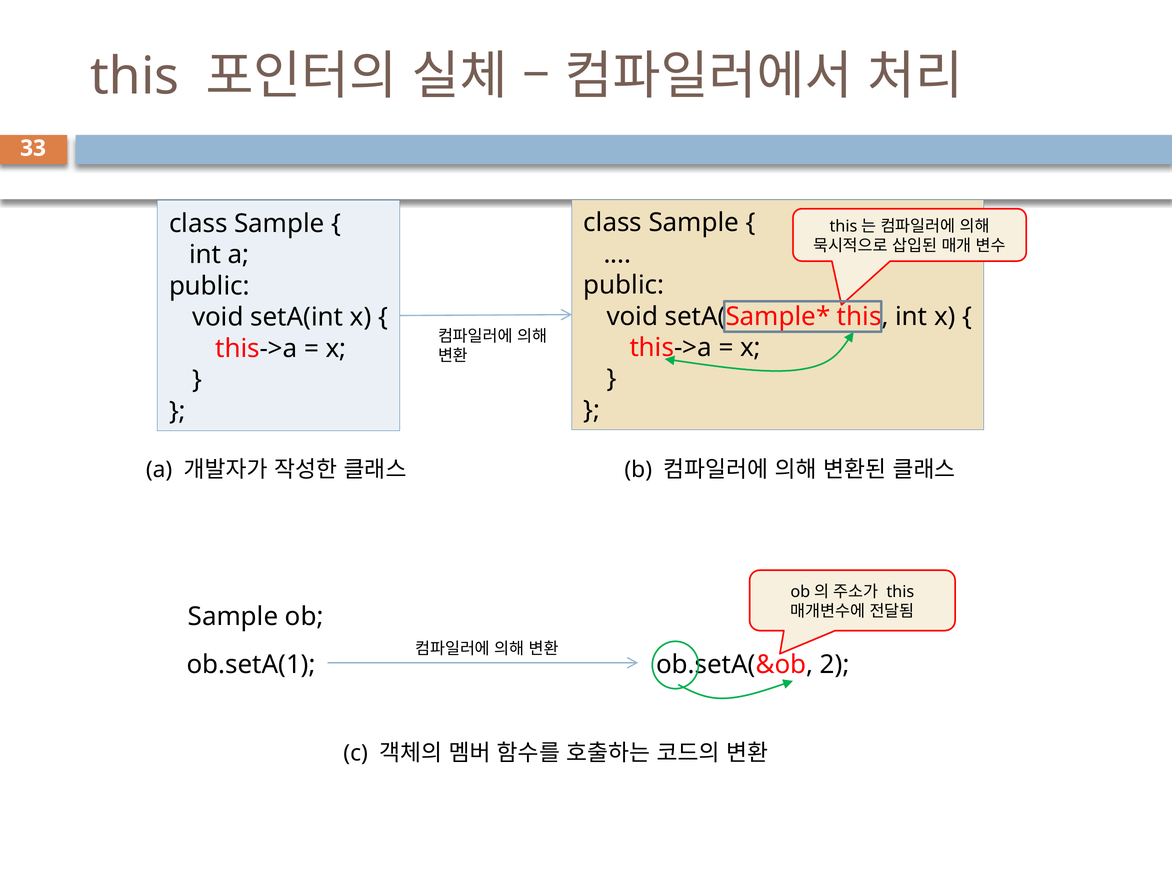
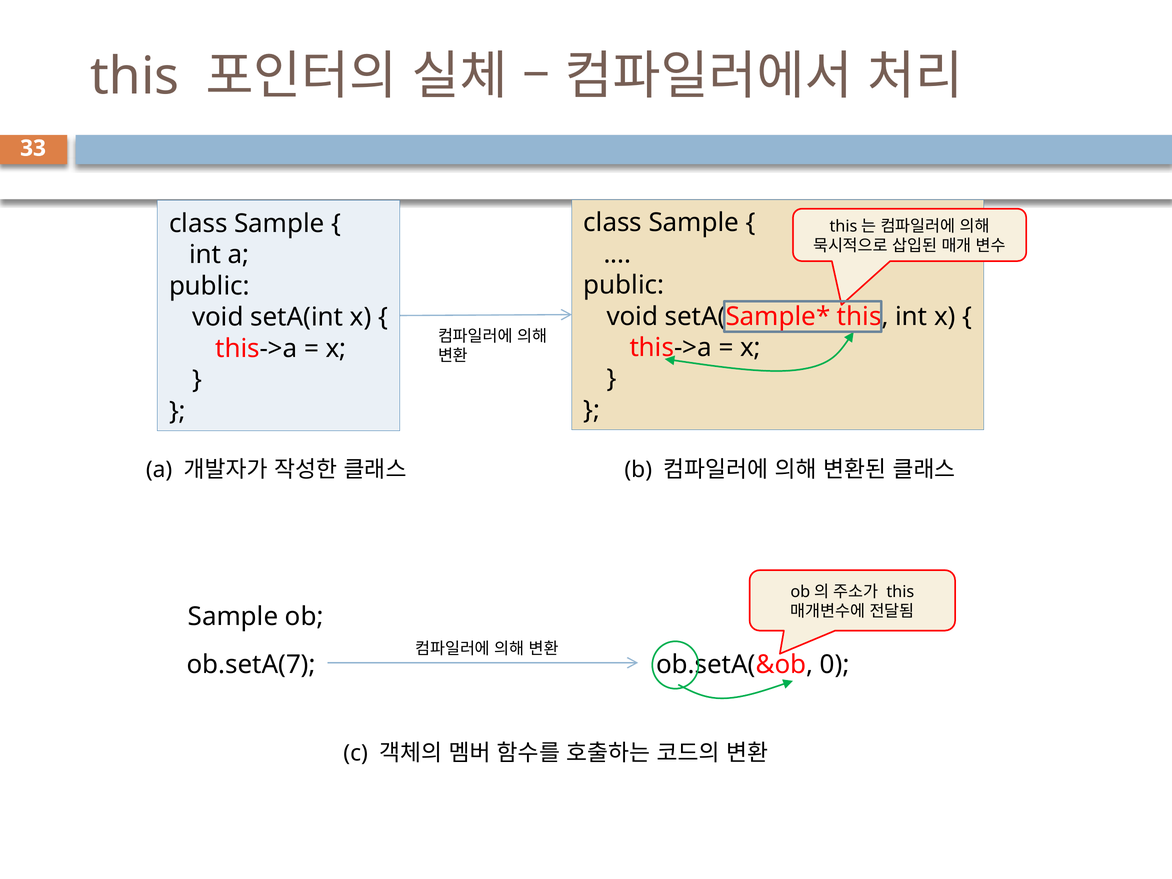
ob.setA(1: ob.setA(1 -> ob.setA(7
2: 2 -> 0
